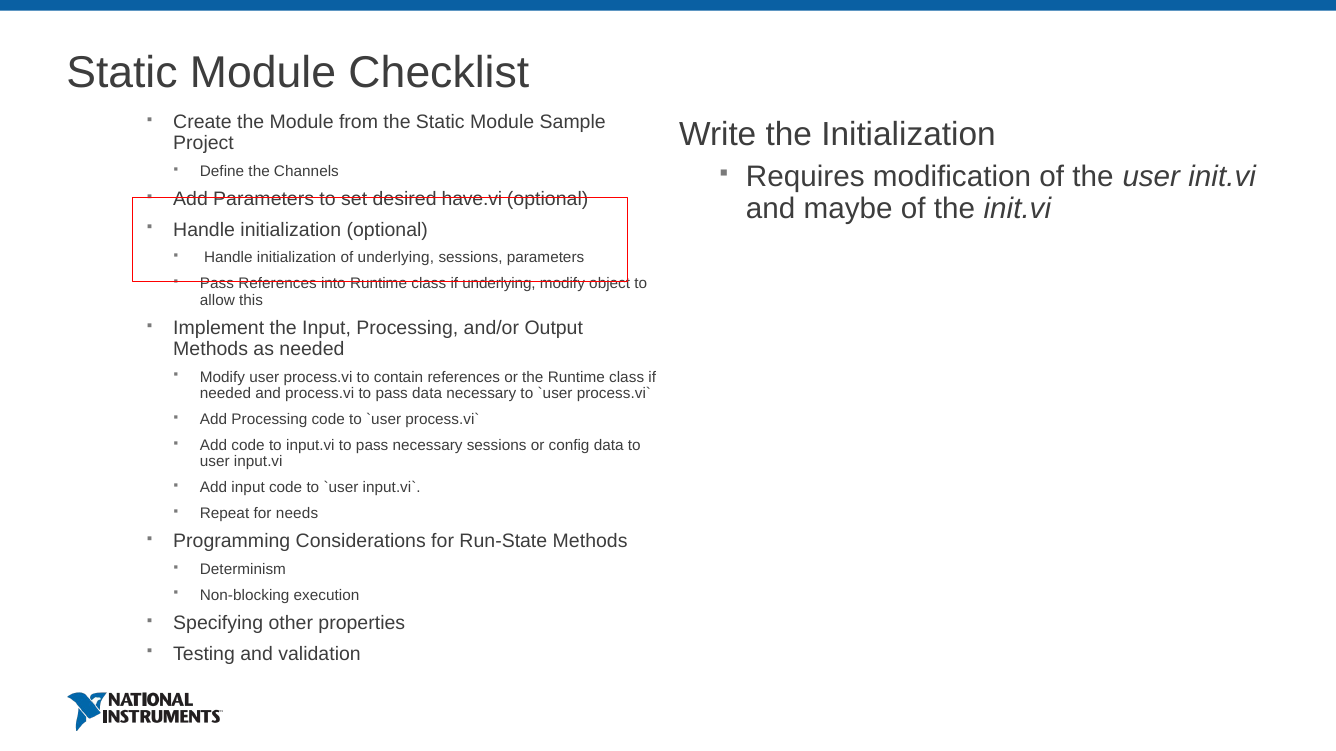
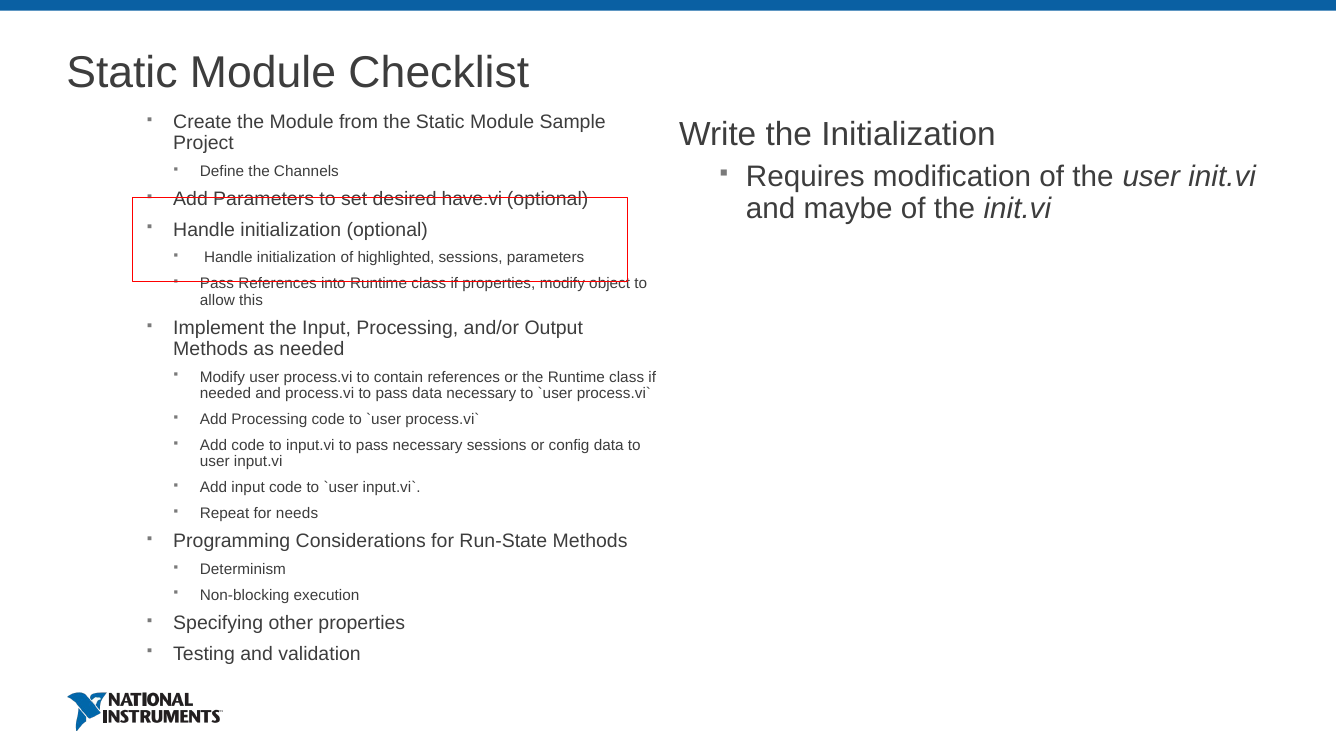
of underlying: underlying -> highlighted
if underlying: underlying -> properties
